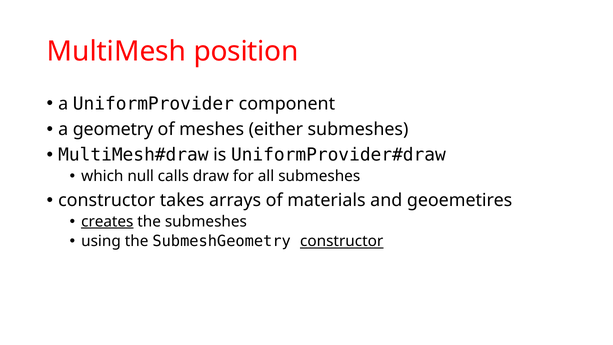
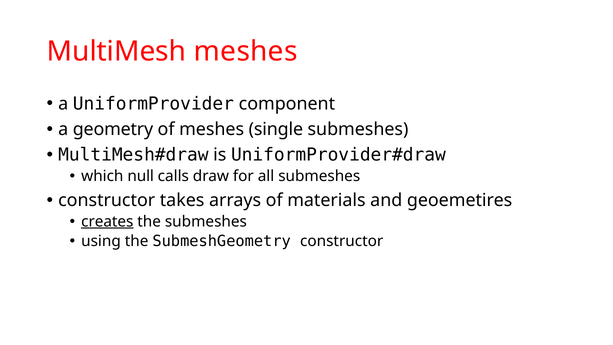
MultiMesh position: position -> meshes
either: either -> single
constructor at (342, 241) underline: present -> none
